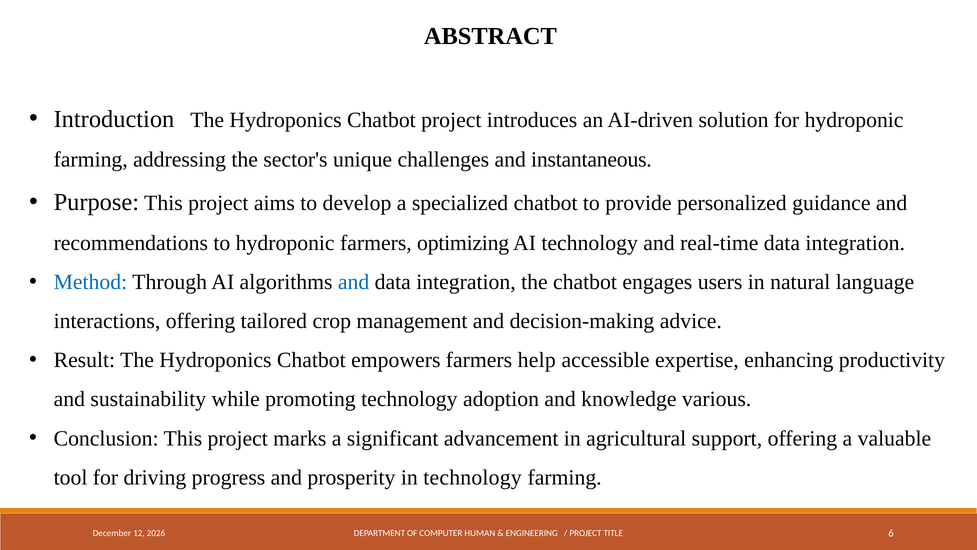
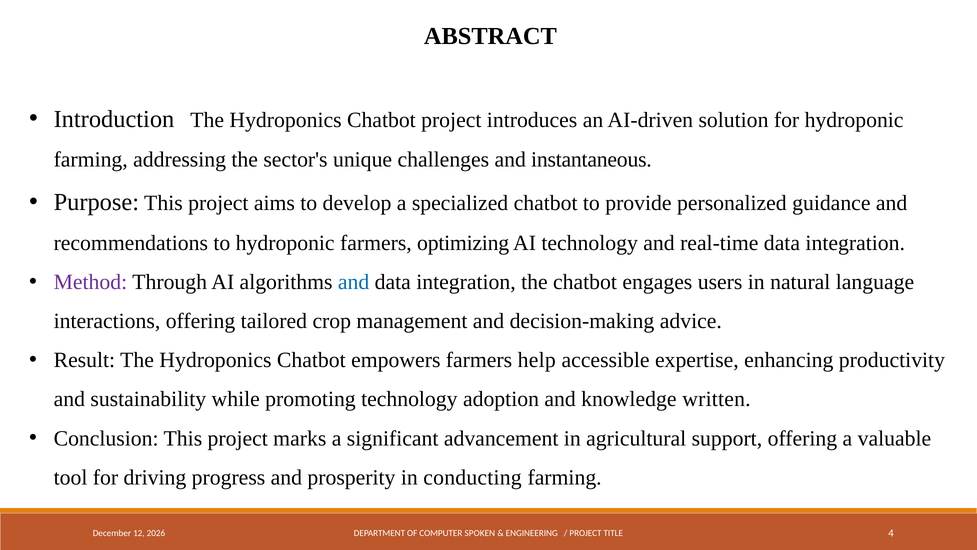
Method colour: blue -> purple
various: various -> written
in technology: technology -> conducting
HUMAN: HUMAN -> SPOKEN
6: 6 -> 4
